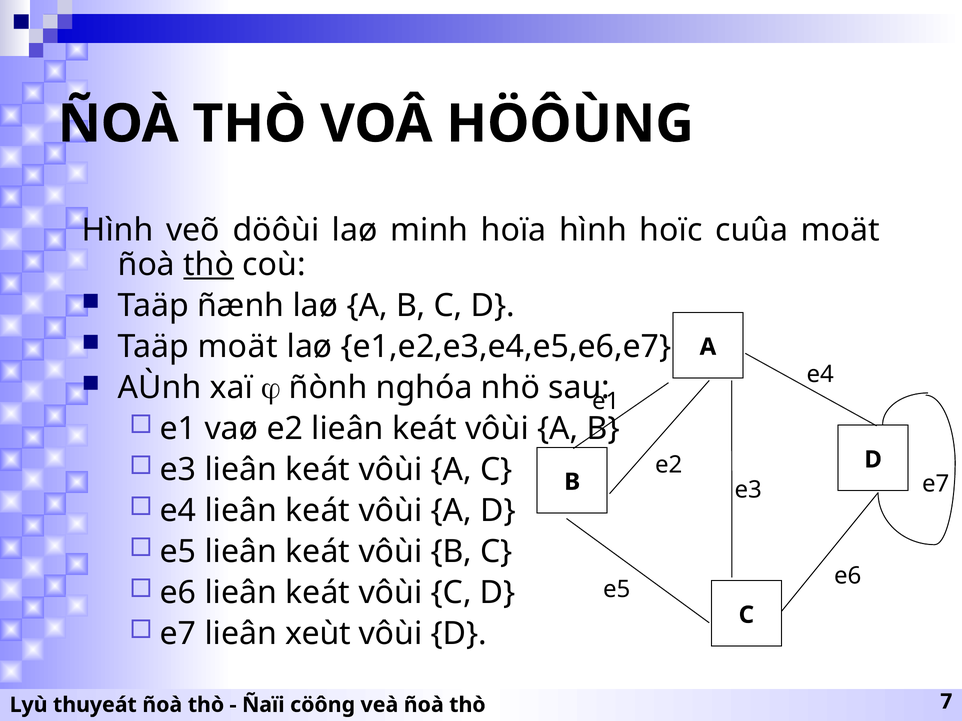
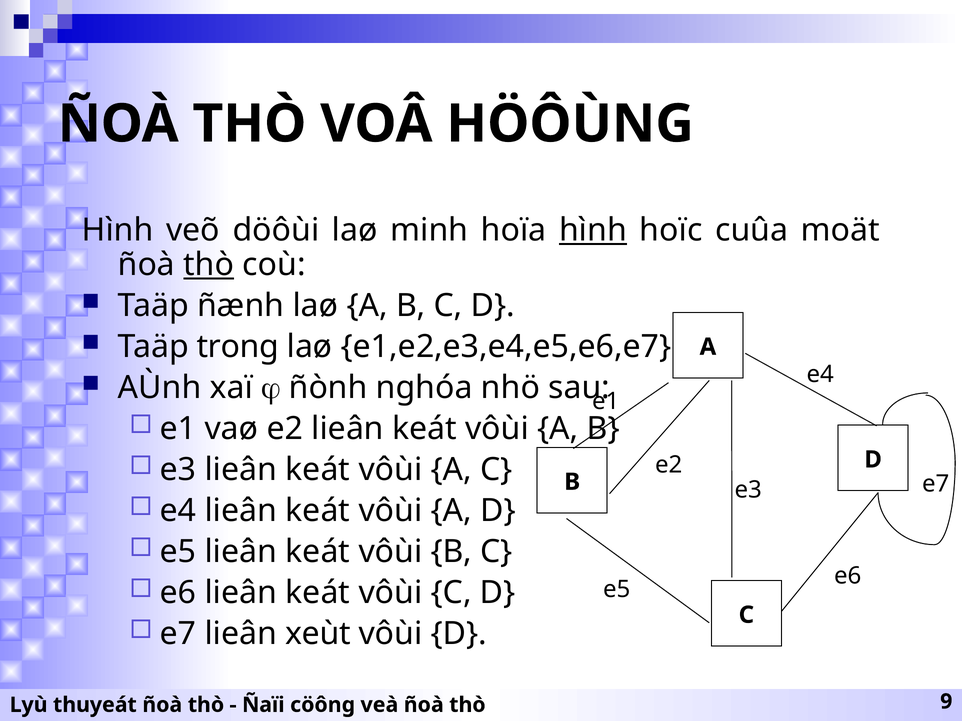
hình at (593, 230) underline: none -> present
Taäp moät: moät -> trong
7: 7 -> 9
